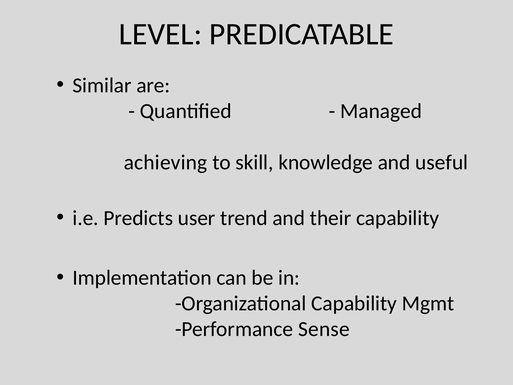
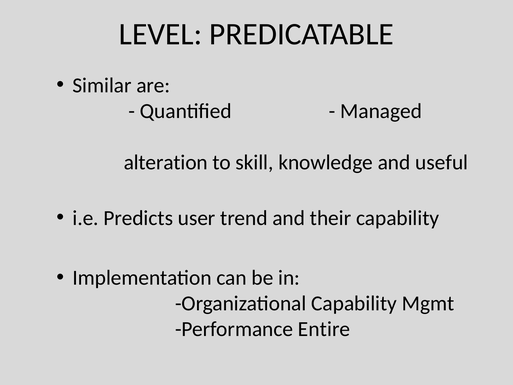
achieving: achieving -> alteration
Sense: Sense -> Entire
